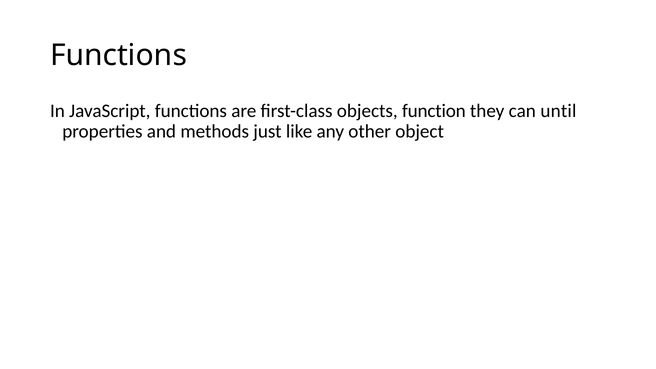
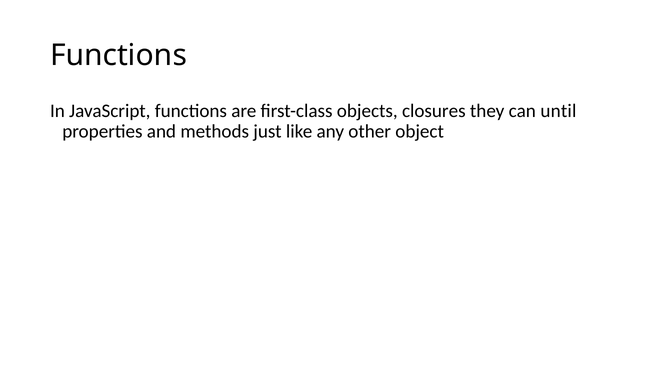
function: function -> closures
